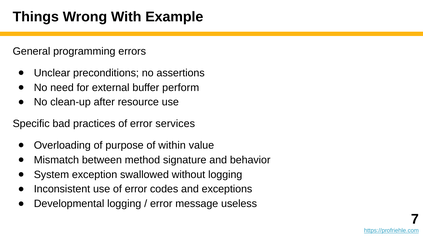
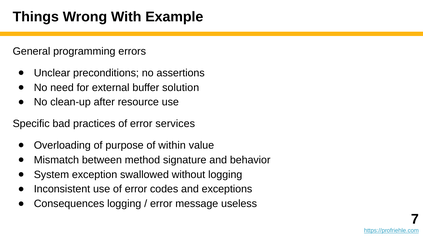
perform: perform -> solution
Developmental: Developmental -> Consequences
